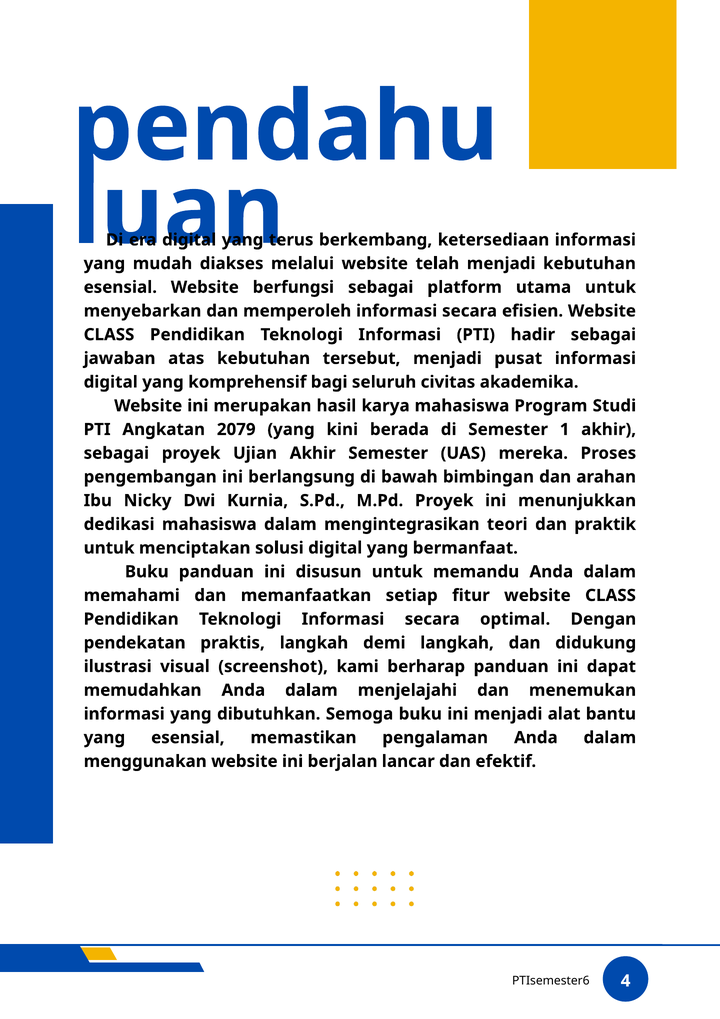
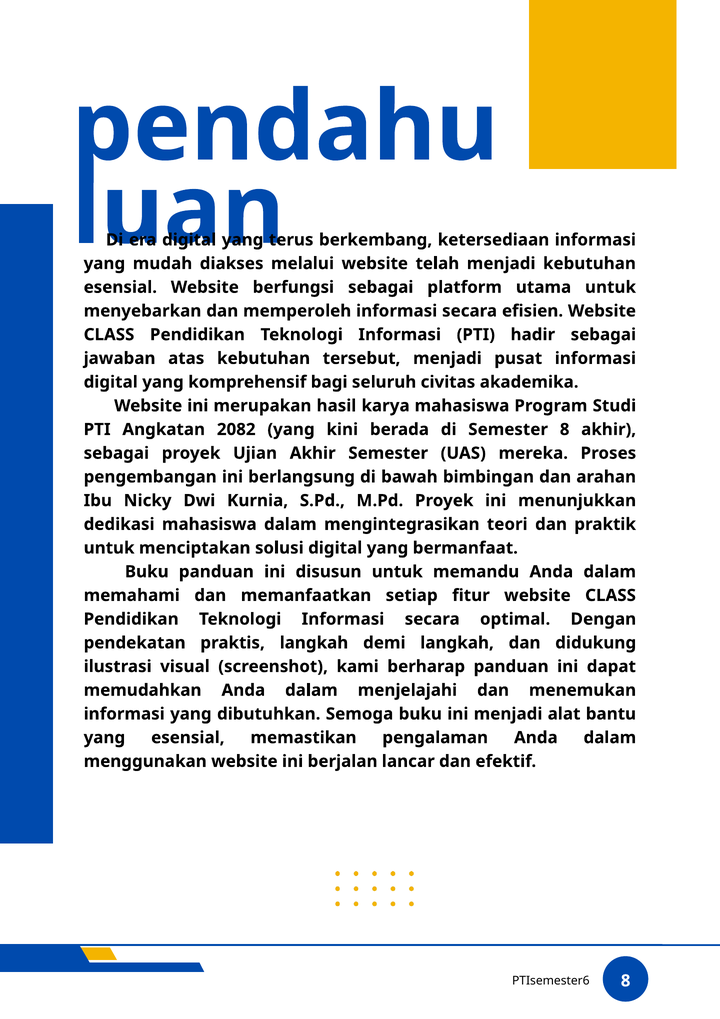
2079: 2079 -> 2082
Semester 1: 1 -> 8
PTIsemester6 4: 4 -> 8
